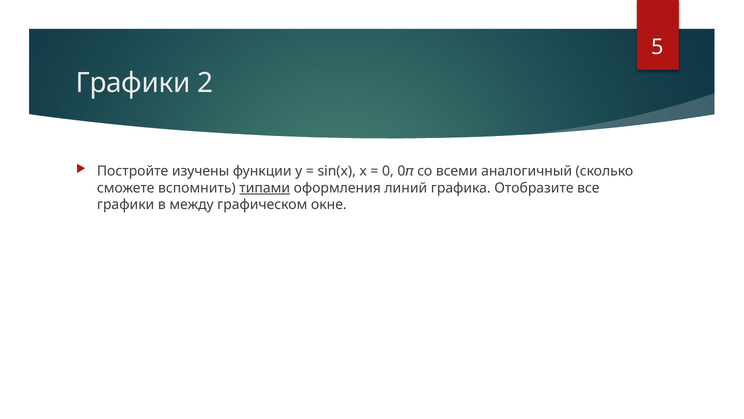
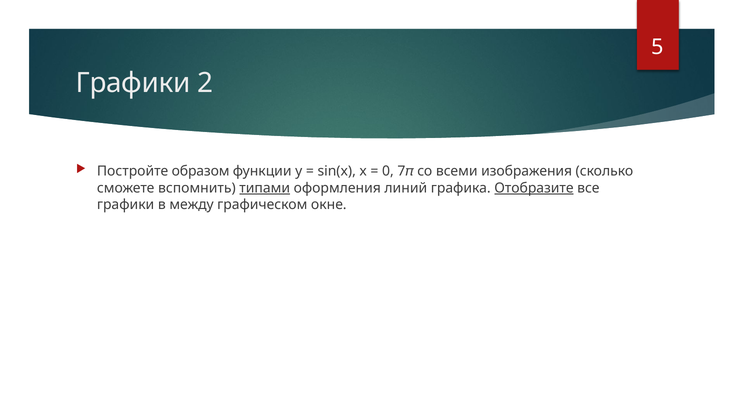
изучены: изучены -> образом
0 0: 0 -> 7
аналогичный: аналогичный -> изображения
Отобразите underline: none -> present
